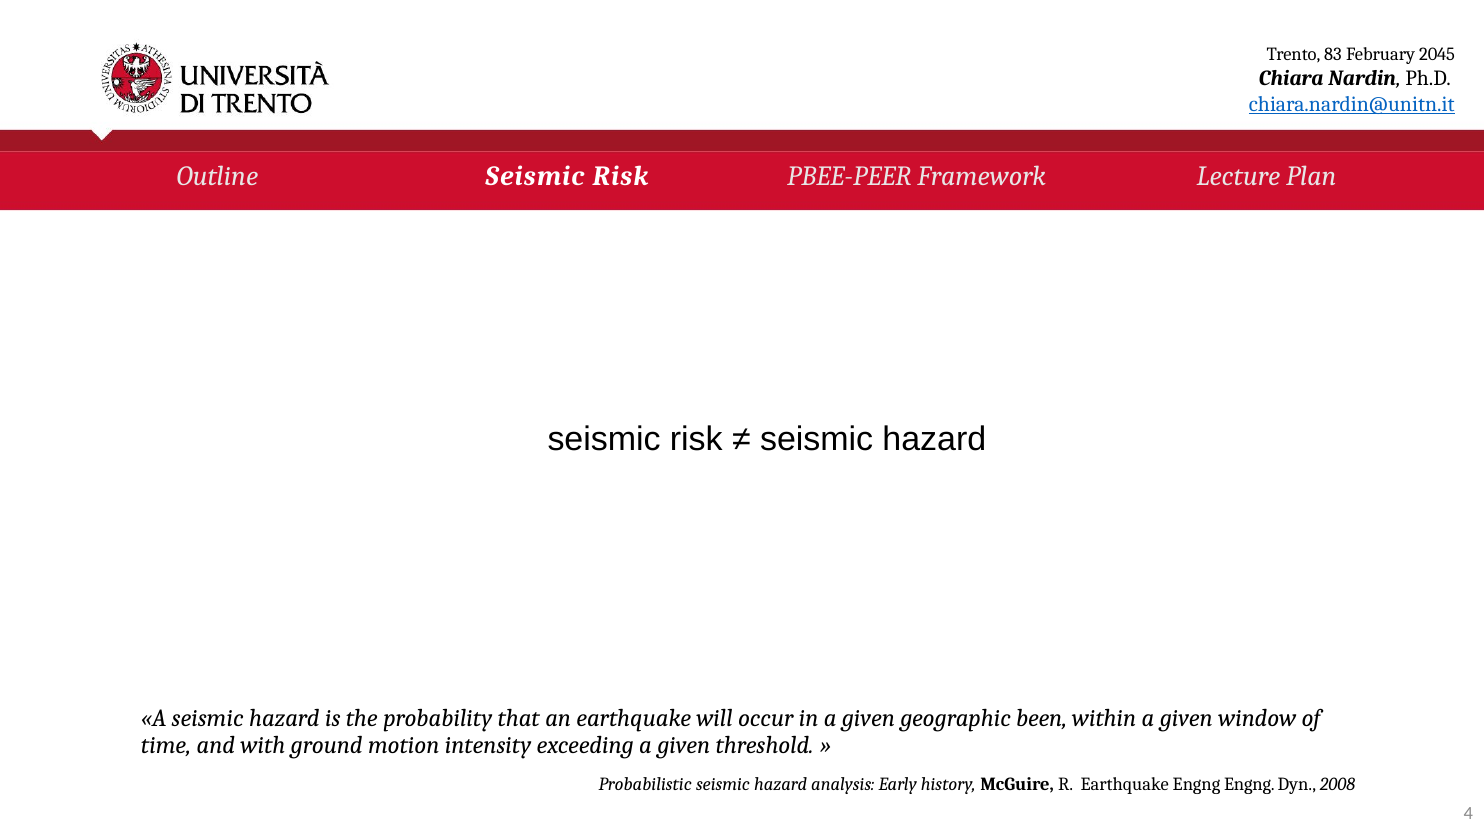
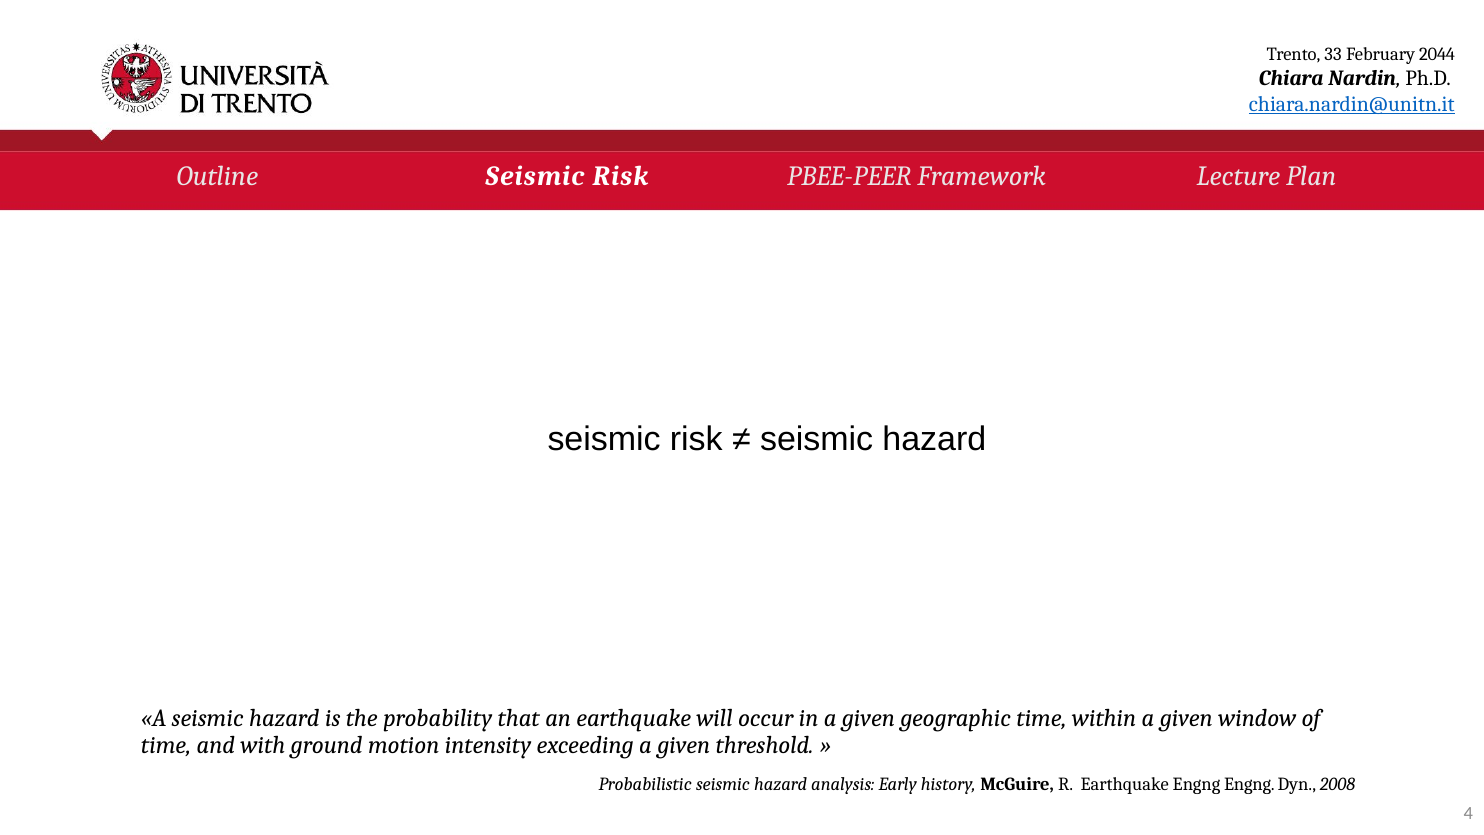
83: 83 -> 33
2045: 2045 -> 2044
geographic been: been -> time
